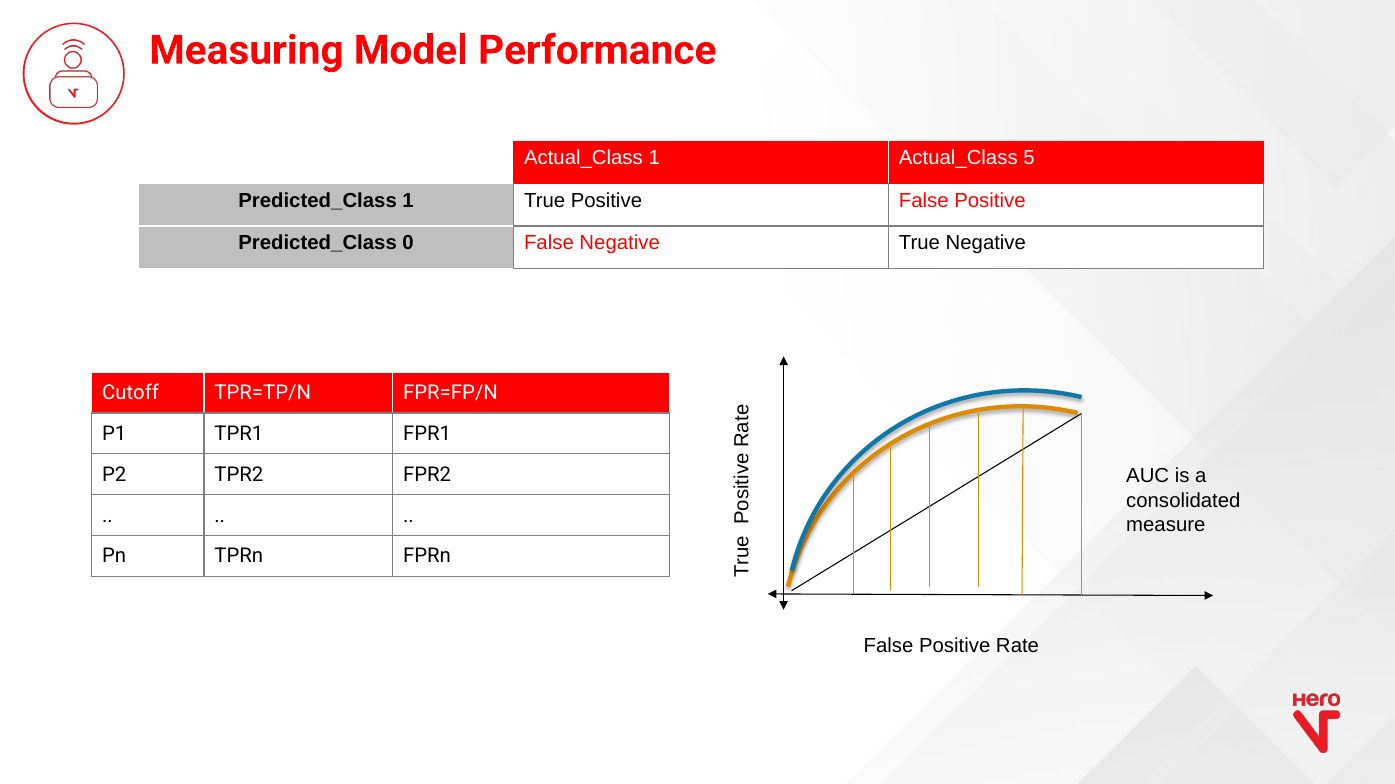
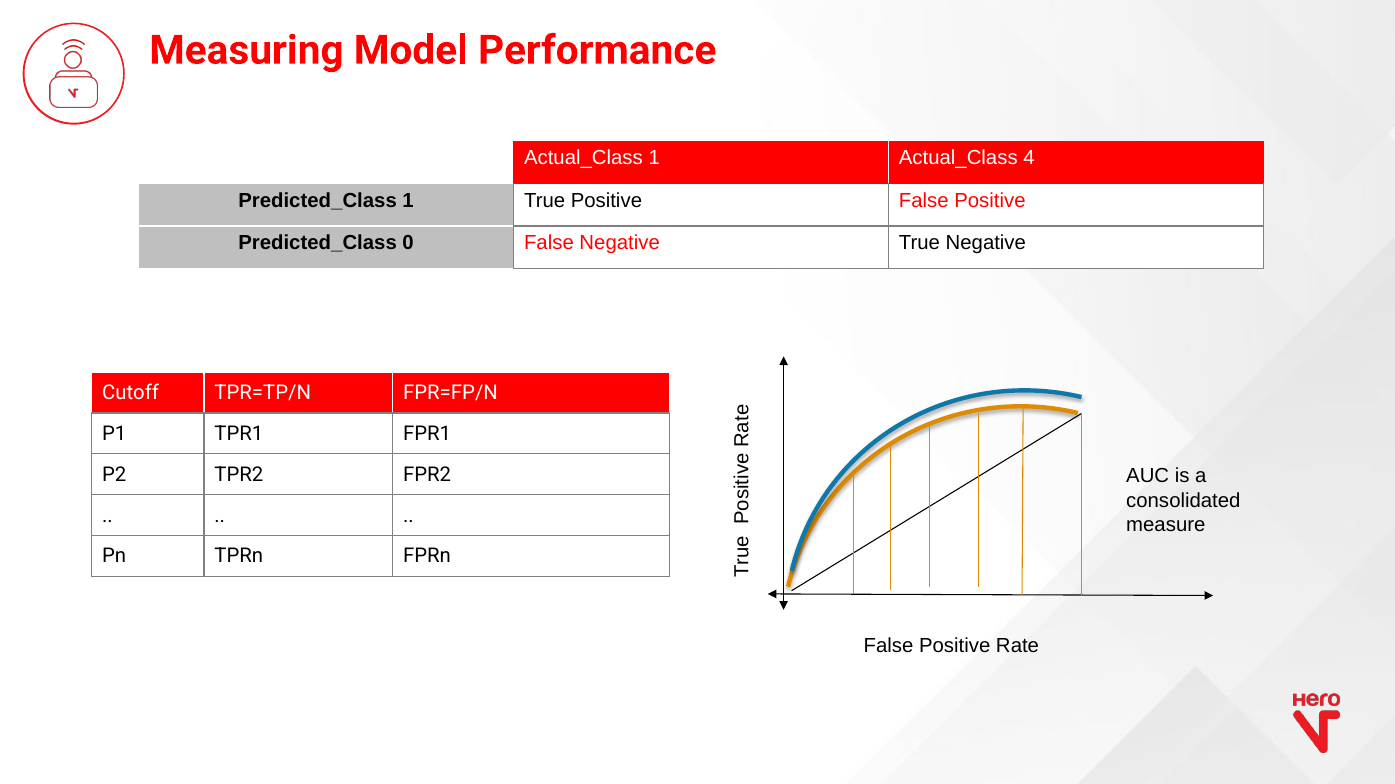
5: 5 -> 4
